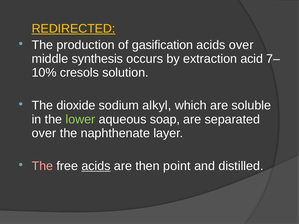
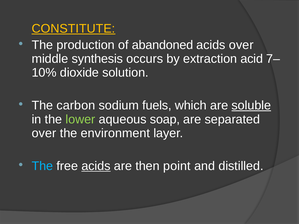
REDIRECTED: REDIRECTED -> CONSTITUTE
gasification: gasification -> abandoned
cresols: cresols -> dioxide
dioxide: dioxide -> carbon
alkyl: alkyl -> fuels
soluble underline: none -> present
naphthenate: naphthenate -> environment
The at (42, 166) colour: pink -> light blue
